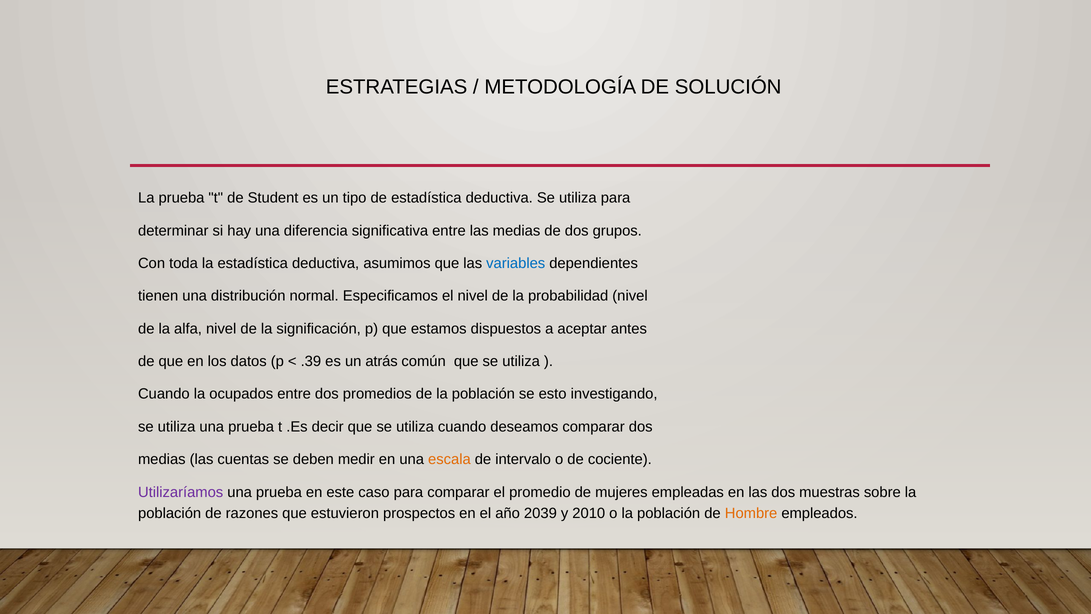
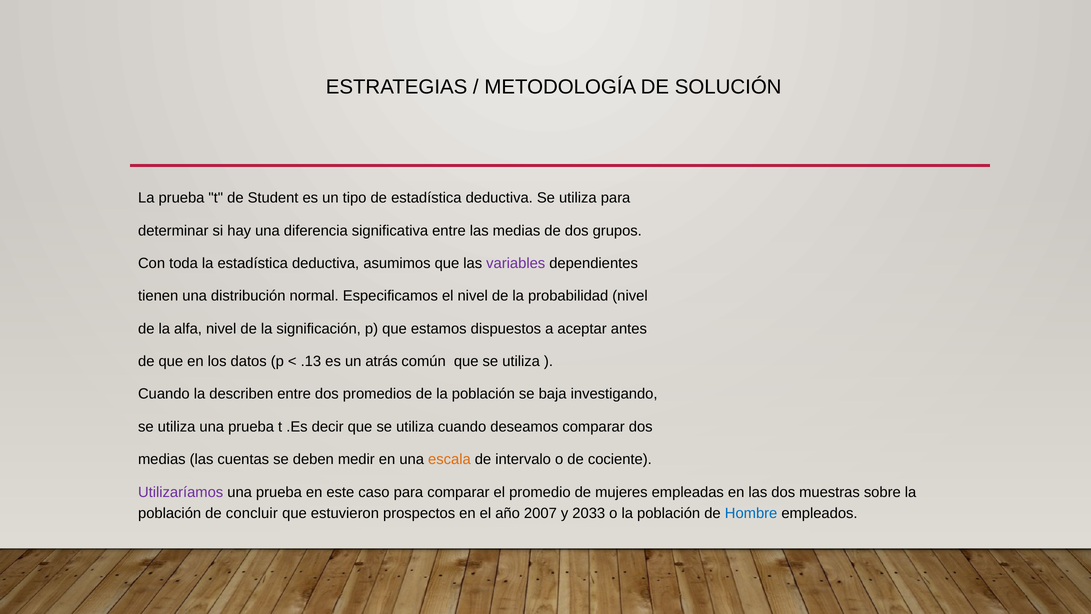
variables colour: blue -> purple
.39: .39 -> .13
ocupados: ocupados -> describen
esto: esto -> baja
razones: razones -> concluir
2039: 2039 -> 2007
2010: 2010 -> 2033
Hombre colour: orange -> blue
